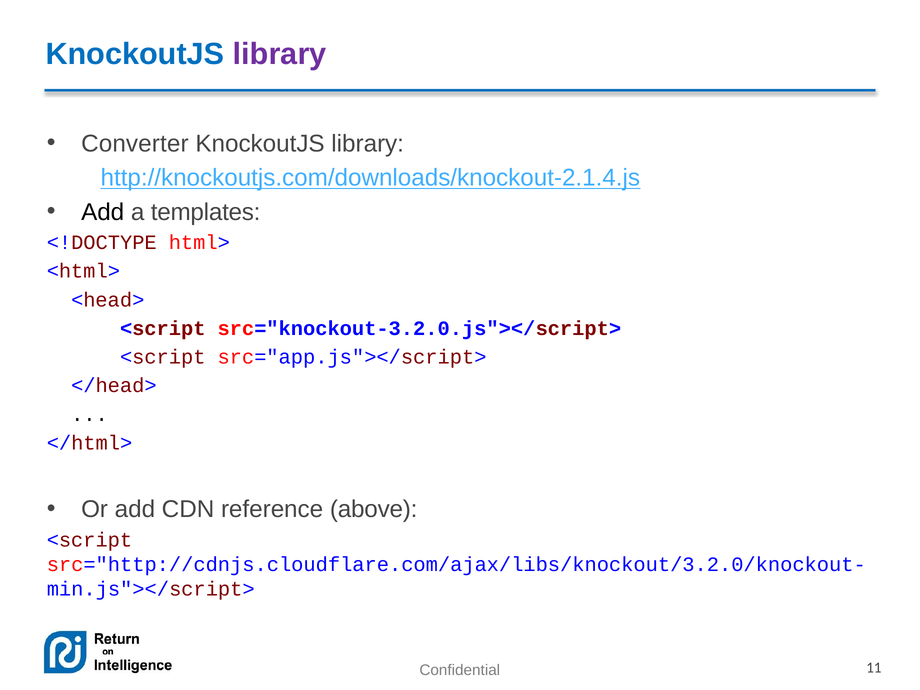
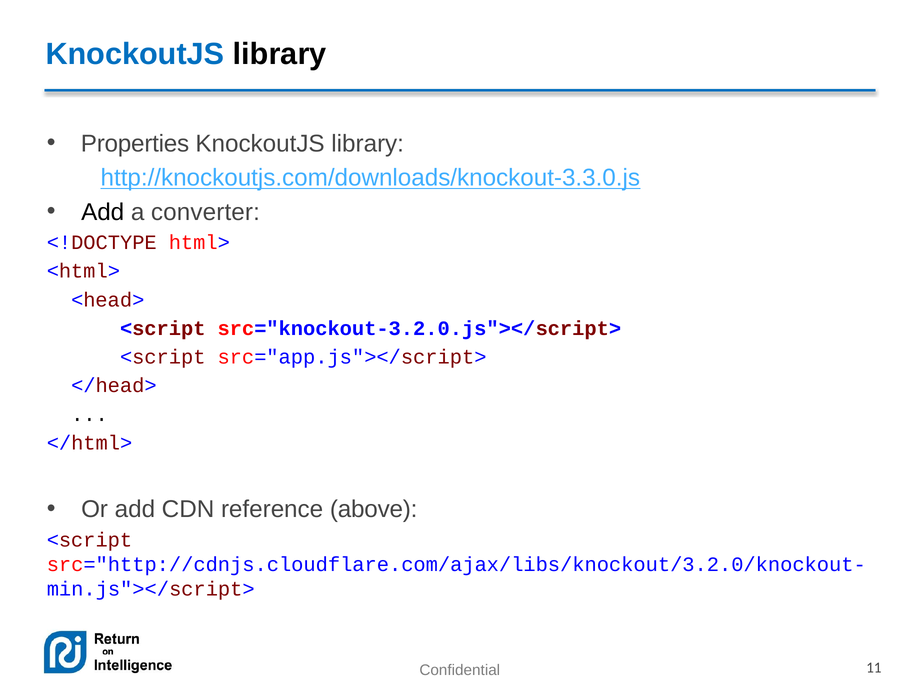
library at (280, 54) colour: purple -> black
Converter: Converter -> Properties
http://knockoutjs.com/downloads/knockout-2.1.4.js: http://knockoutjs.com/downloads/knockout-2.1.4.js -> http://knockoutjs.com/downloads/knockout-3.3.0.js
templates: templates -> converter
